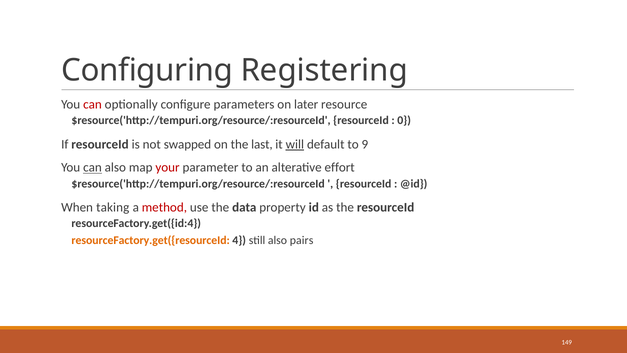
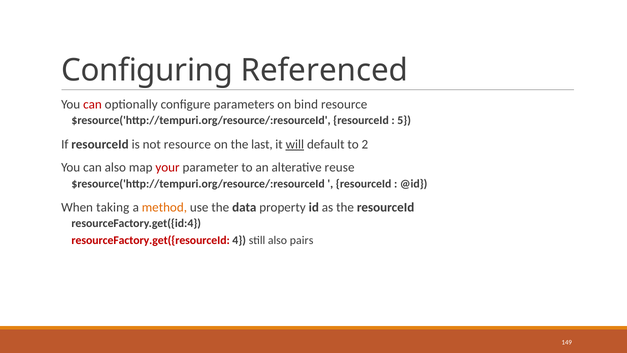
Registering: Registering -> Referenced
later: later -> bind
0: 0 -> 5
not swapped: swapped -> resource
9: 9 -> 2
can at (93, 167) underline: present -> none
effort: effort -> reuse
method colour: red -> orange
resourceFactory.get({resourceId colour: orange -> red
